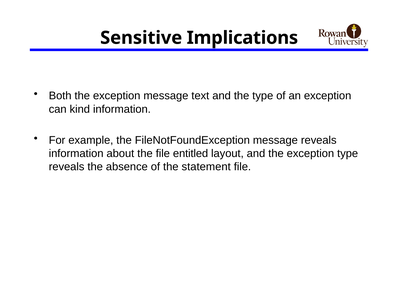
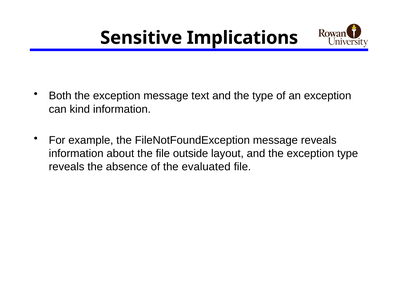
entitled: entitled -> outside
statement: statement -> evaluated
